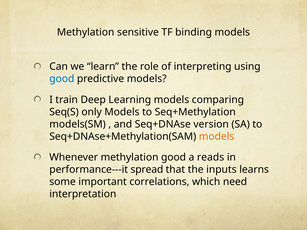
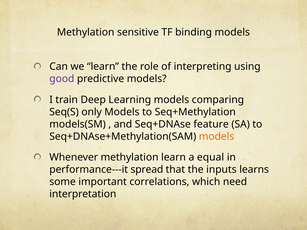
good at (62, 79) colour: blue -> purple
version: version -> feature
methylation good: good -> learn
reads: reads -> equal
